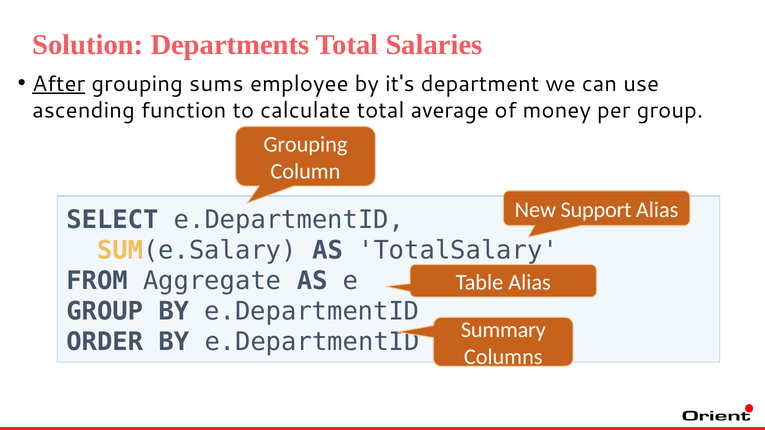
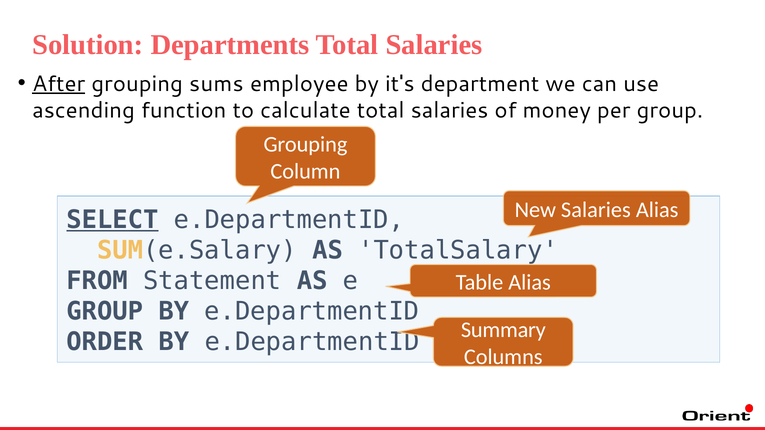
calculate total average: average -> salaries
New Support: Support -> Salaries
SELECT underline: none -> present
Aggregate: Aggregate -> Statement
